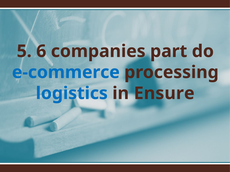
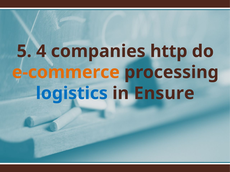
6: 6 -> 4
part: part -> http
e-commerce colour: blue -> orange
